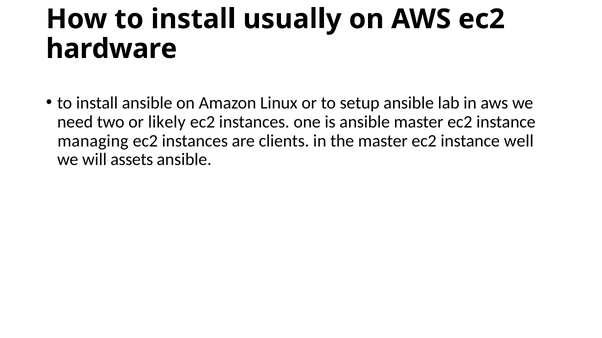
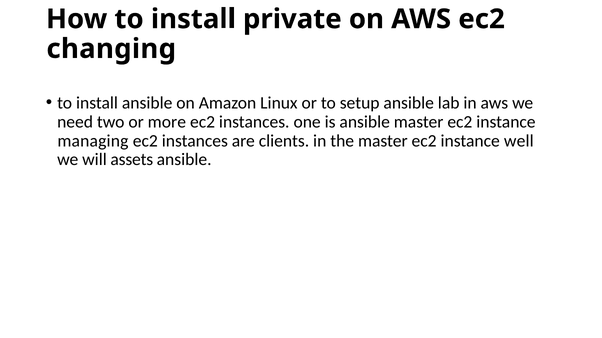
usually: usually -> private
hardware: hardware -> changing
likely: likely -> more
